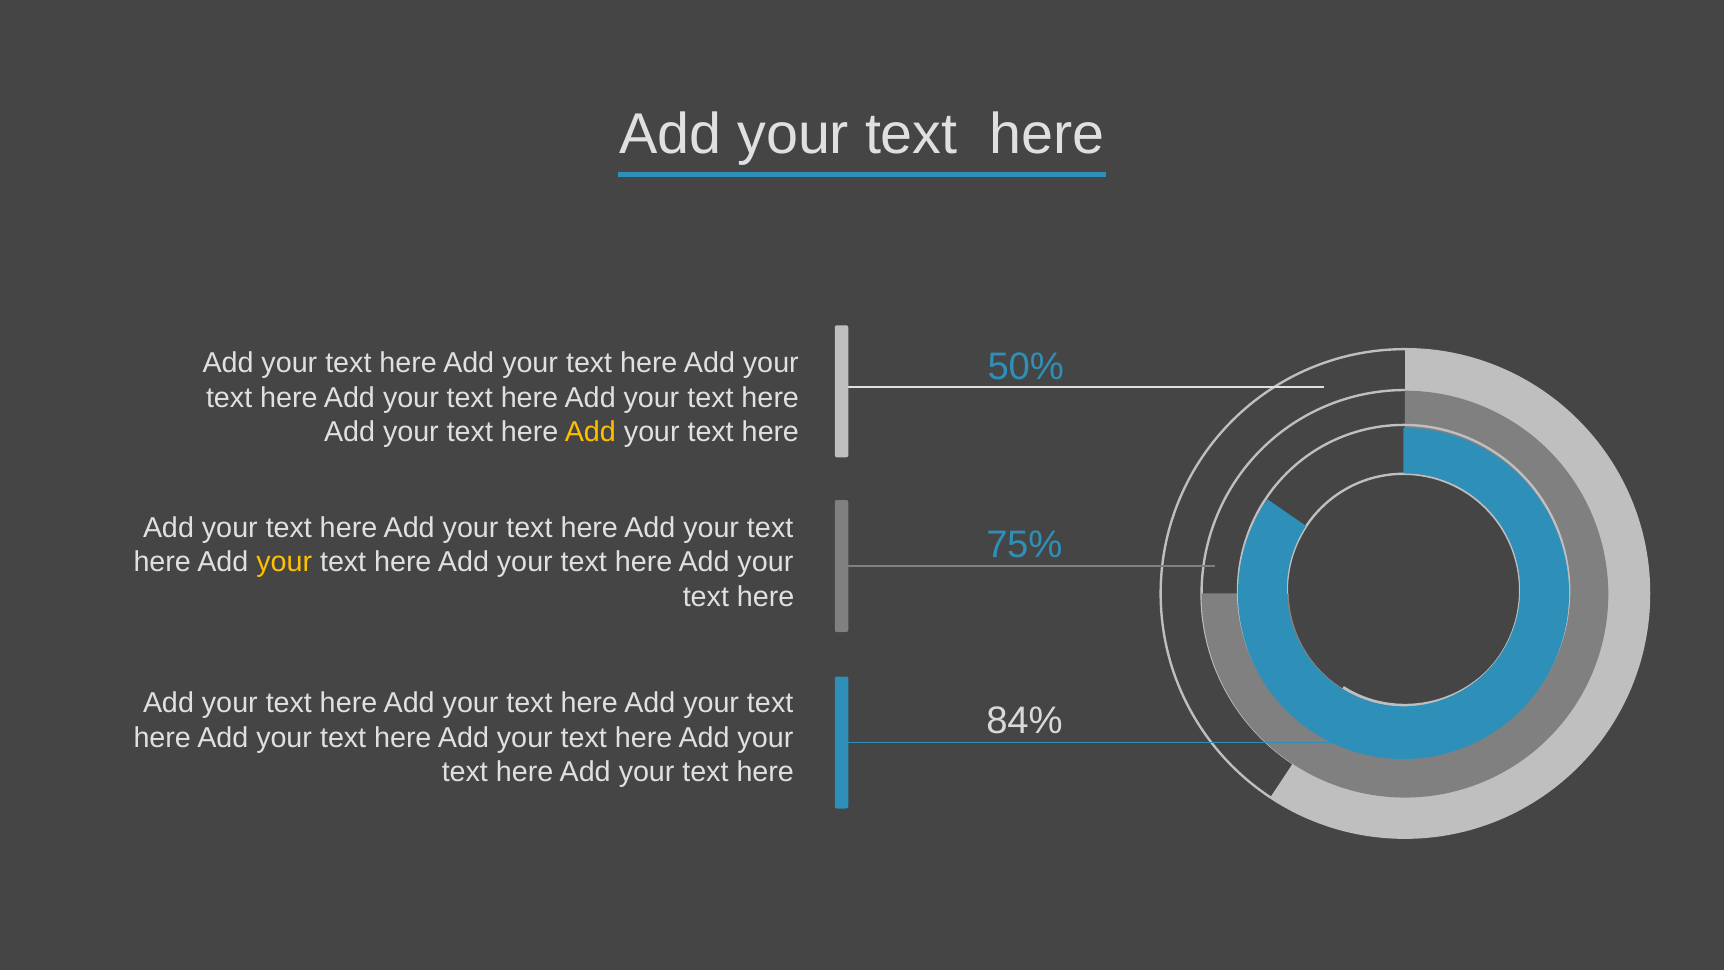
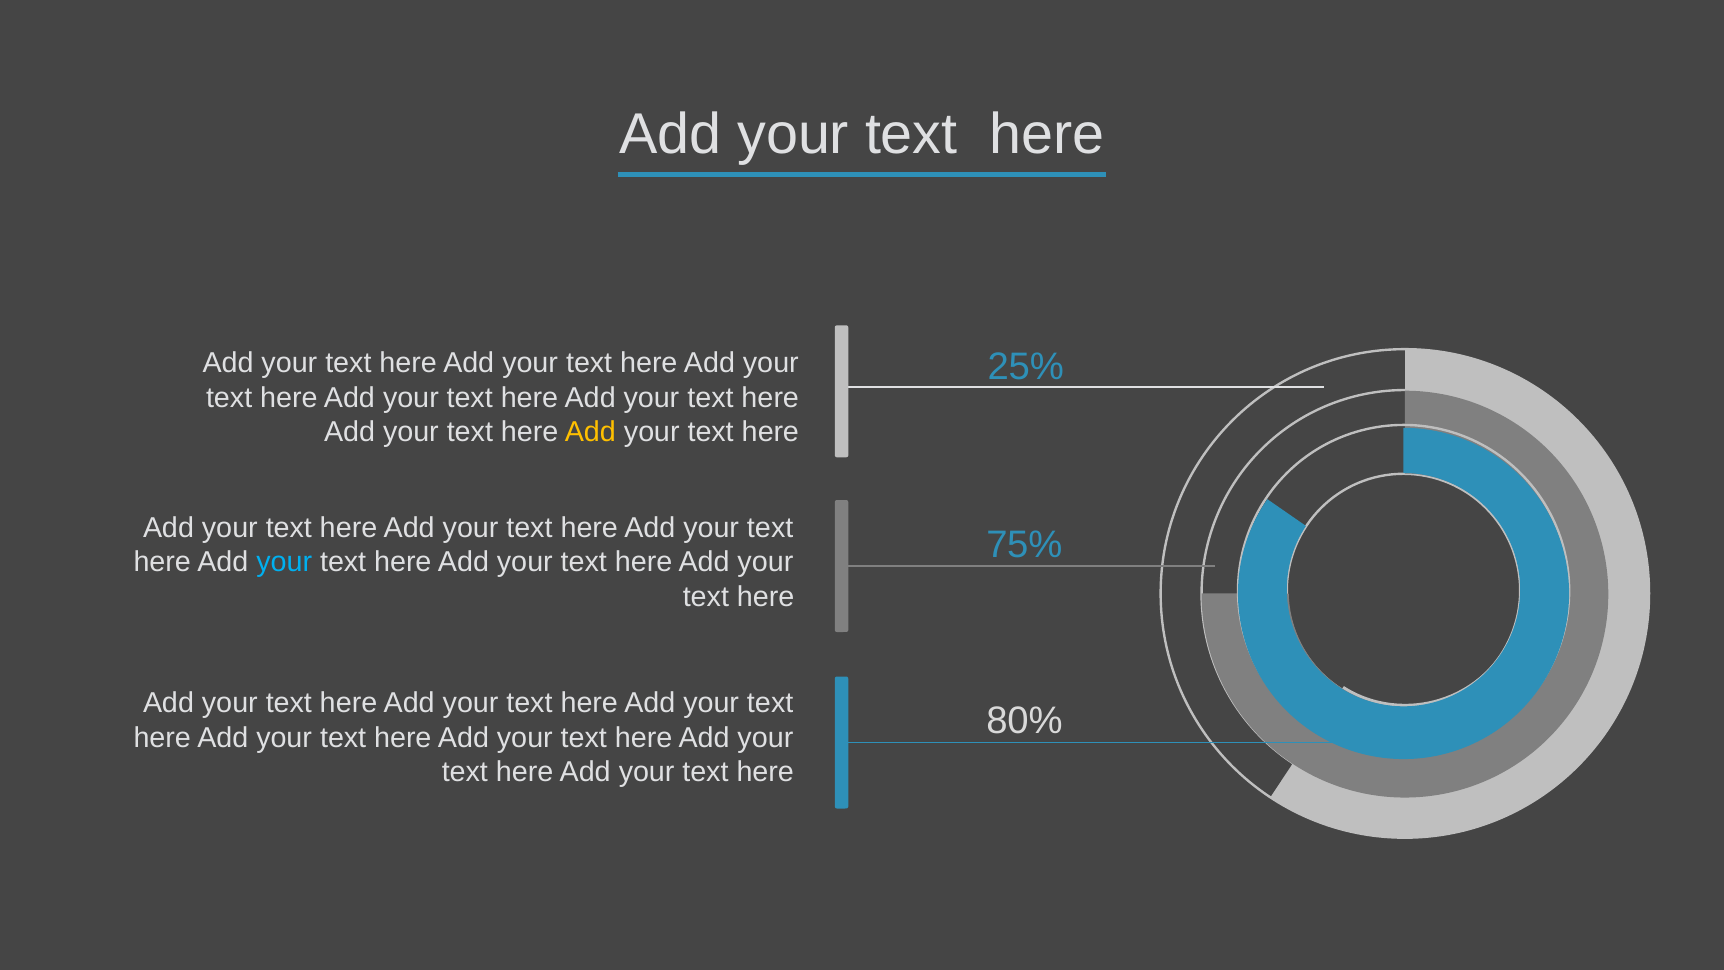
50%: 50% -> 25%
your at (284, 562) colour: yellow -> light blue
84%: 84% -> 80%
